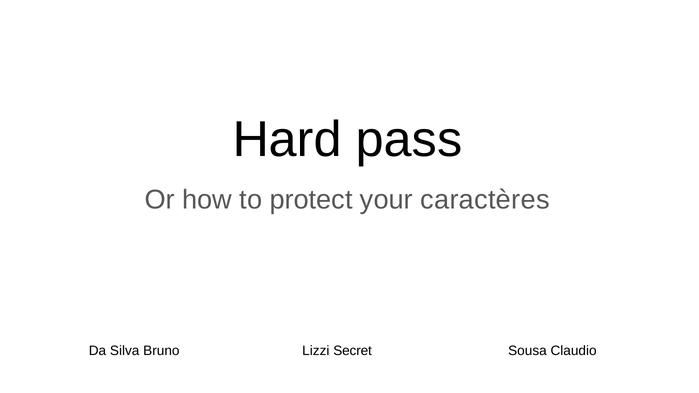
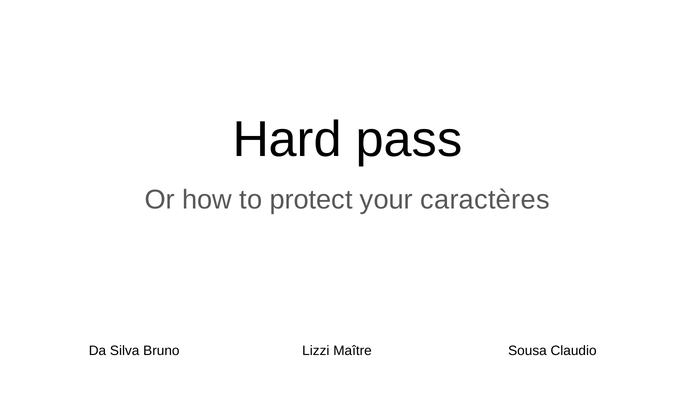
Secret: Secret -> Maître
